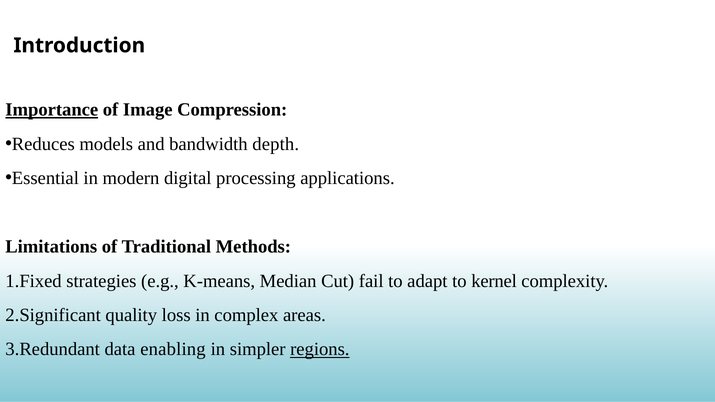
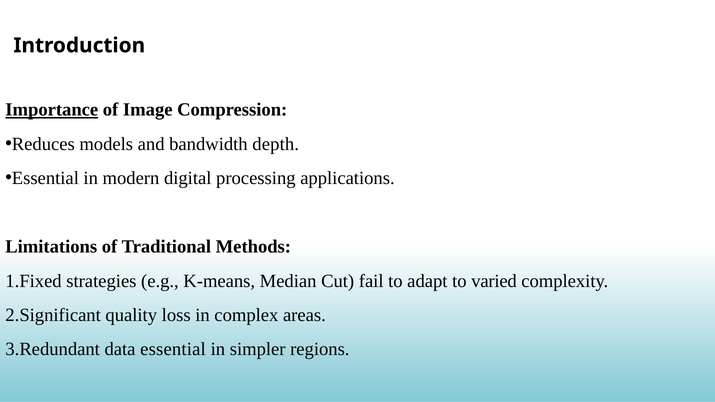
kernel: kernel -> varied
data enabling: enabling -> essential
regions underline: present -> none
